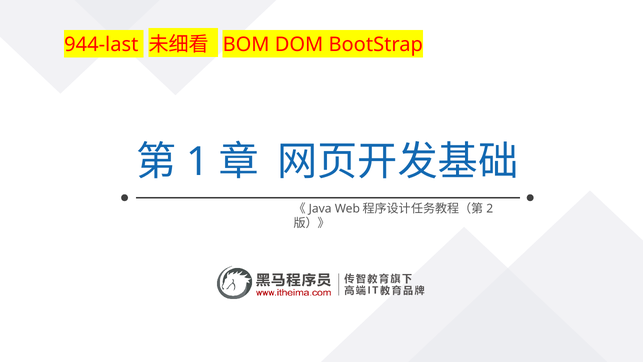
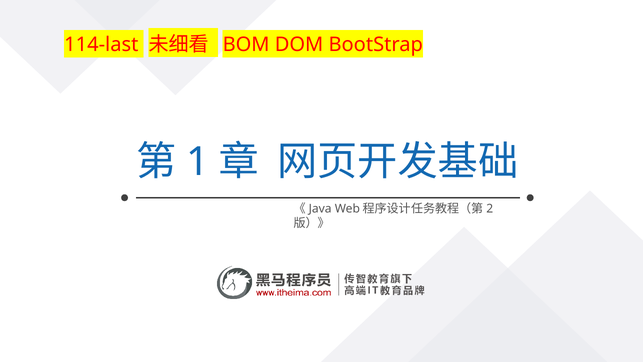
944-last: 944-last -> 114-last
